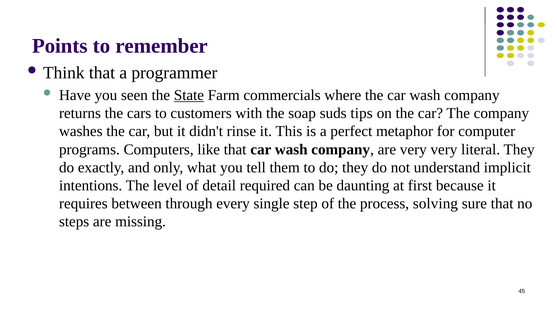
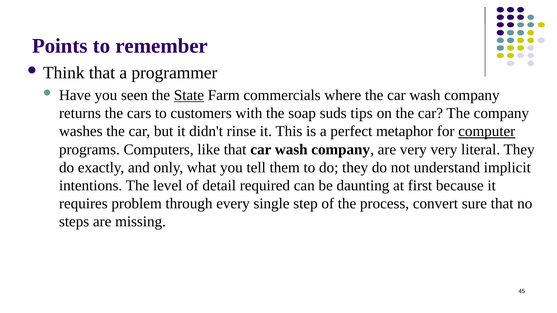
computer underline: none -> present
between: between -> problem
solving: solving -> convert
